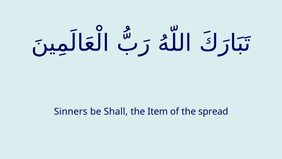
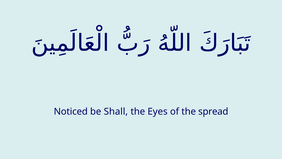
Sinners: Sinners -> Noticed
Item: Item -> Eyes
